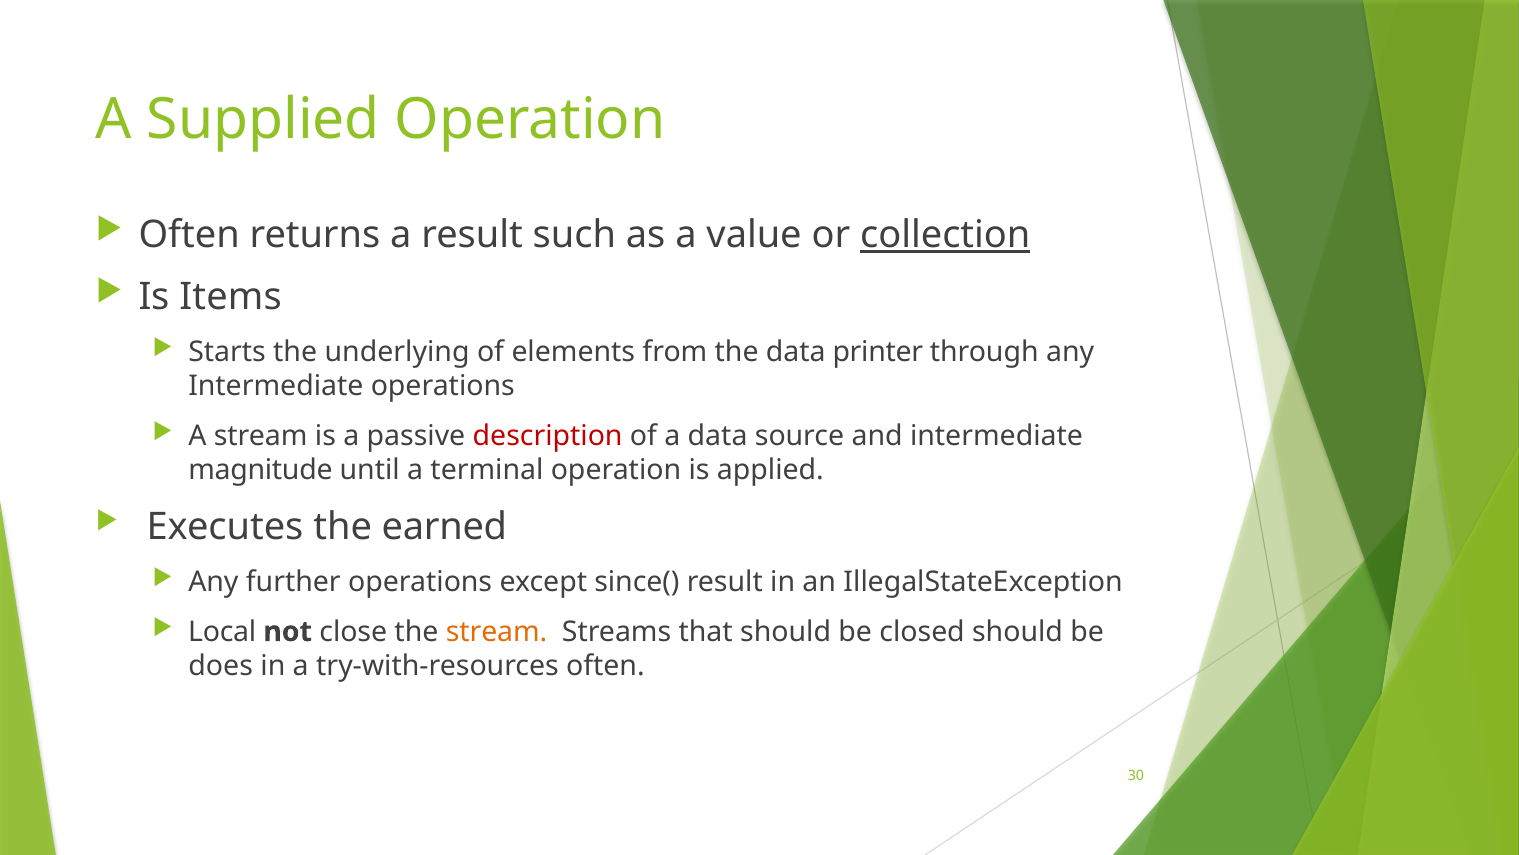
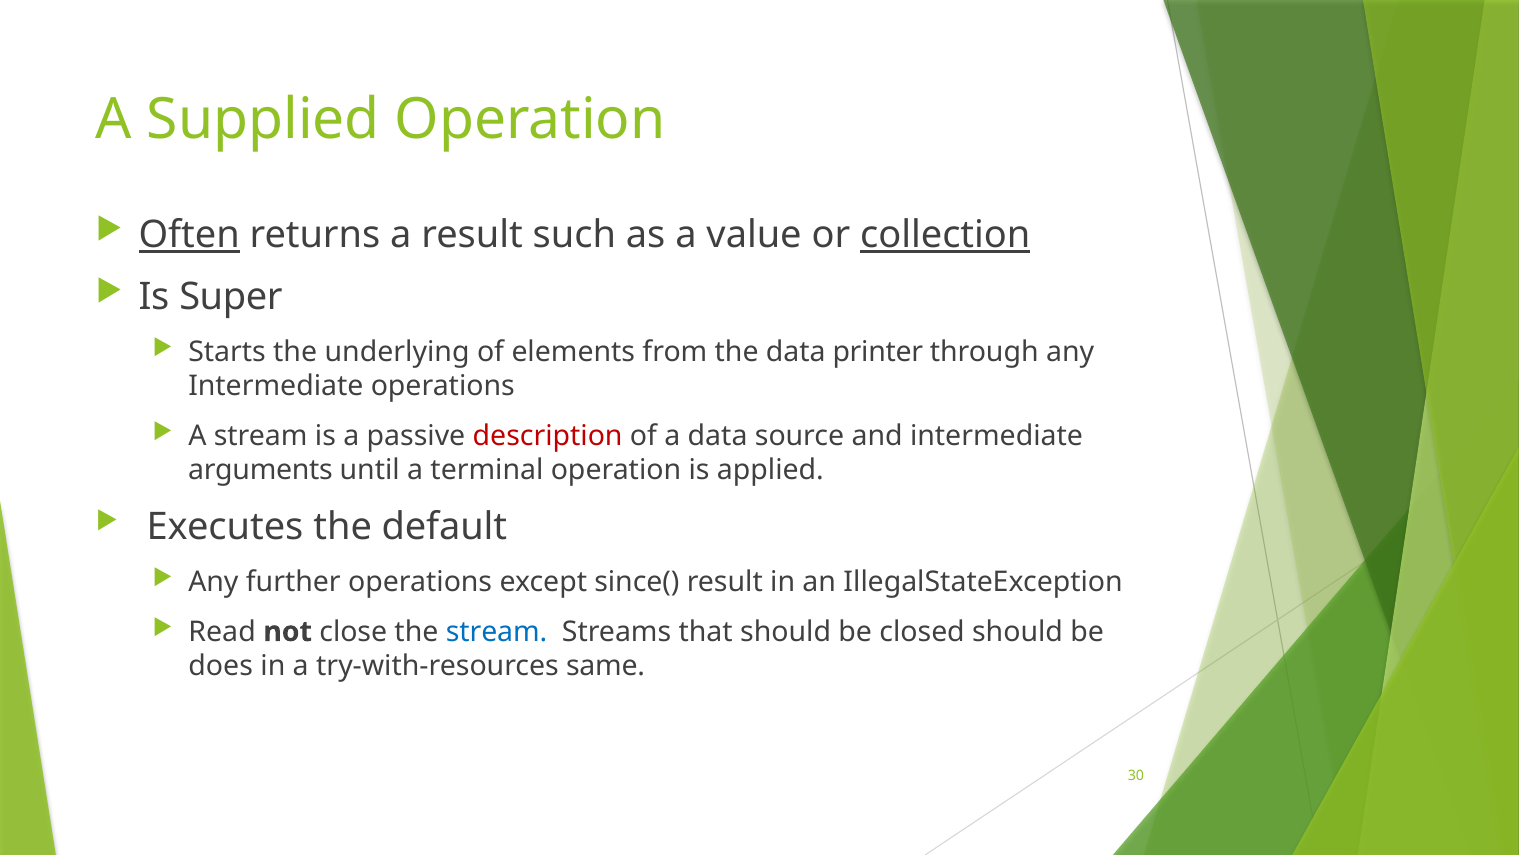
Often at (189, 235) underline: none -> present
Items: Items -> Super
magnitude: magnitude -> arguments
earned: earned -> default
Local: Local -> Read
stream at (497, 631) colour: orange -> blue
try-with-resources often: often -> same
